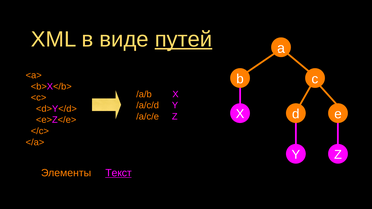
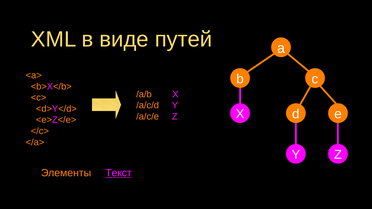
путей underline: present -> none
